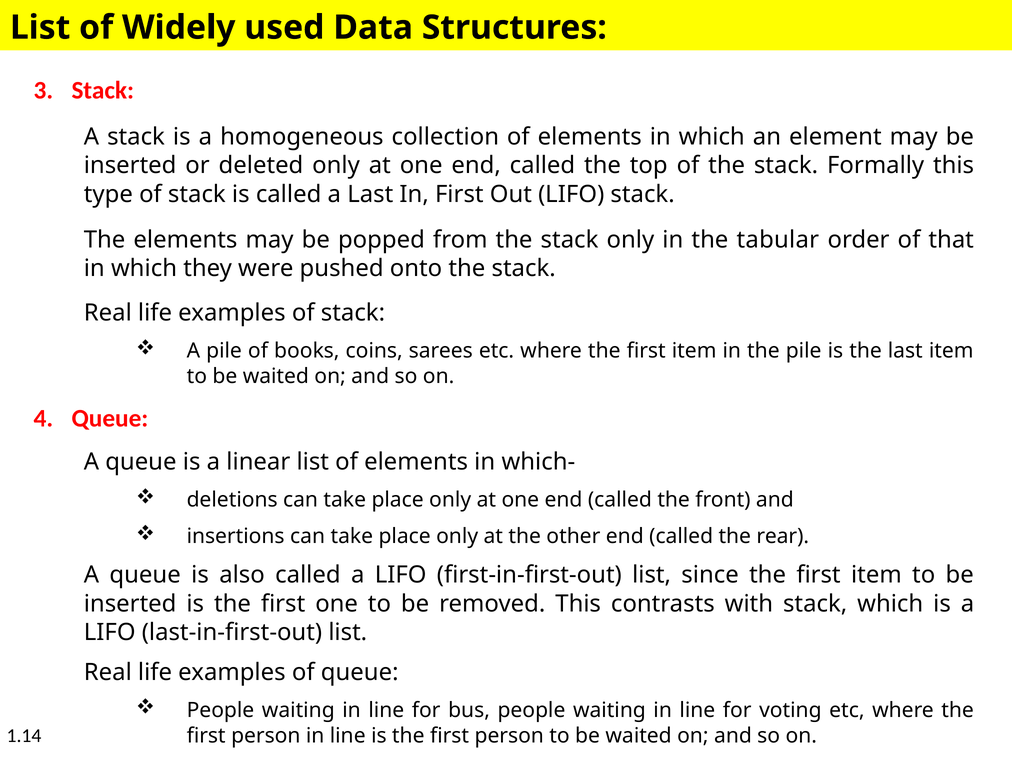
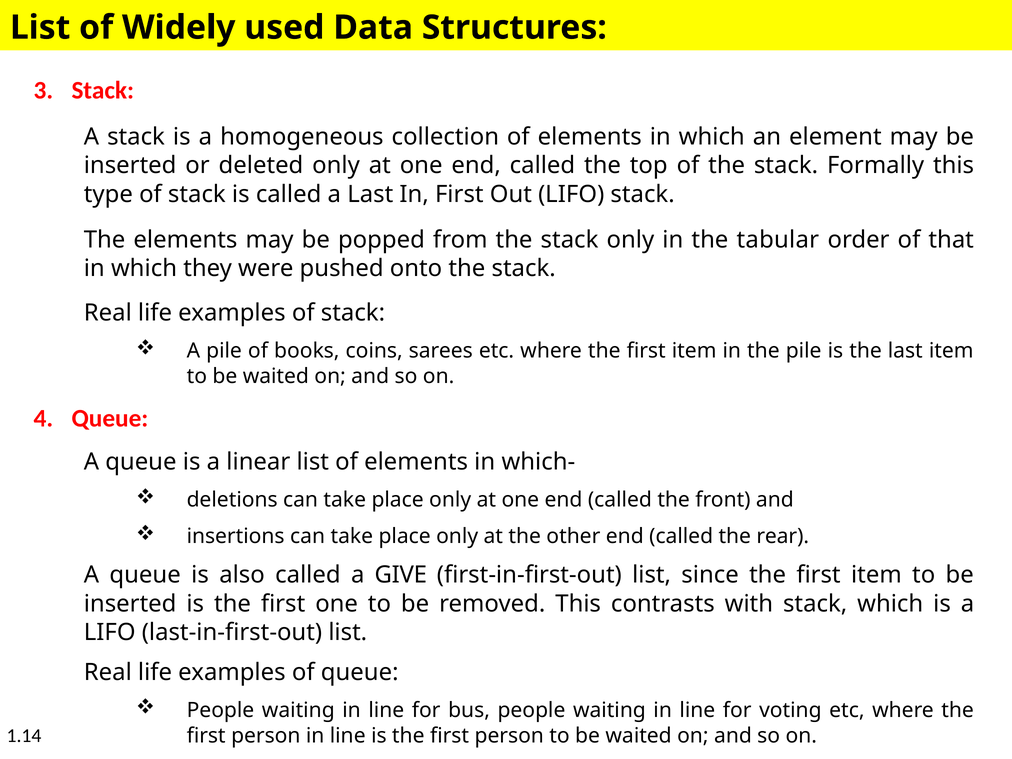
called a LIFO: LIFO -> GIVE
